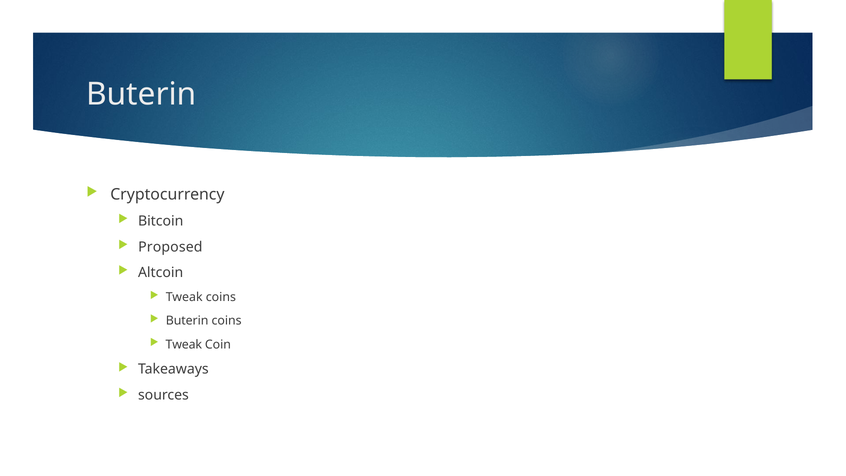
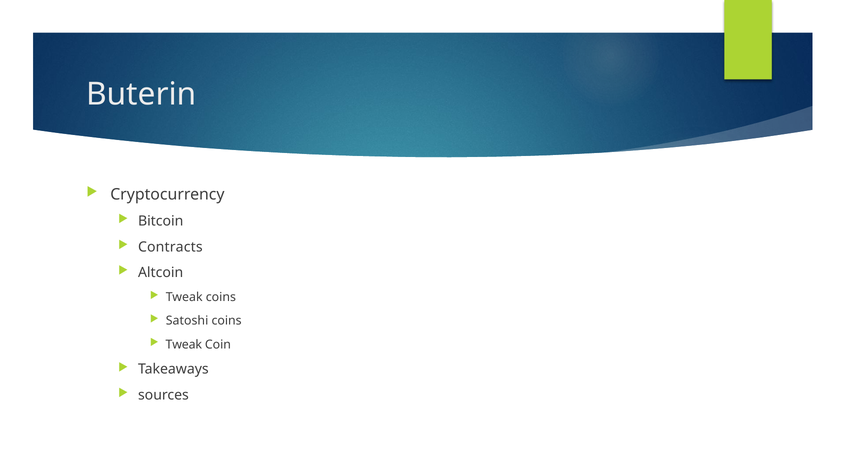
Proposed: Proposed -> Contracts
Buterin at (187, 321): Buterin -> Satoshi
